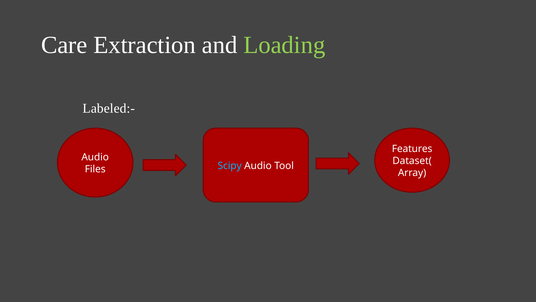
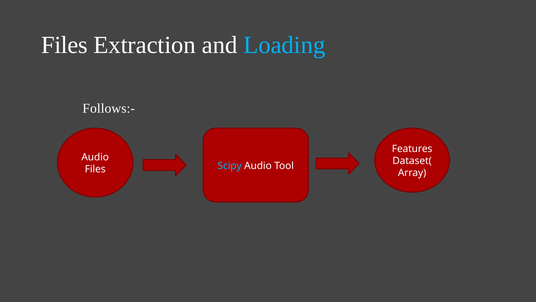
Care at (64, 45): Care -> Files
Loading colour: light green -> light blue
Labeled:-: Labeled:- -> Follows:-
